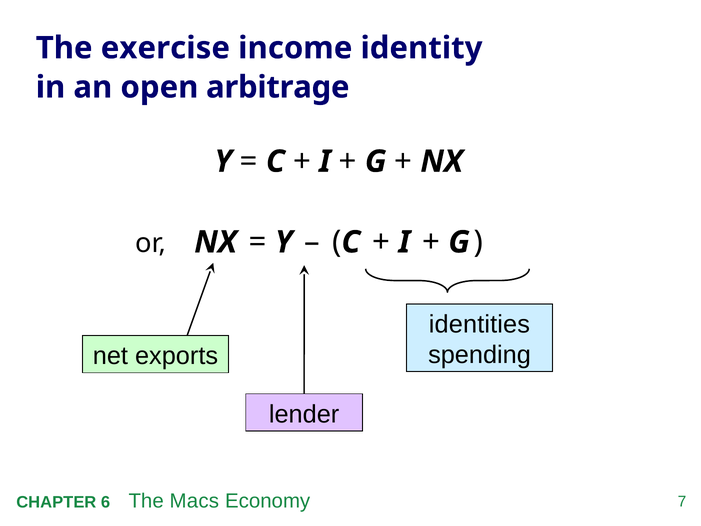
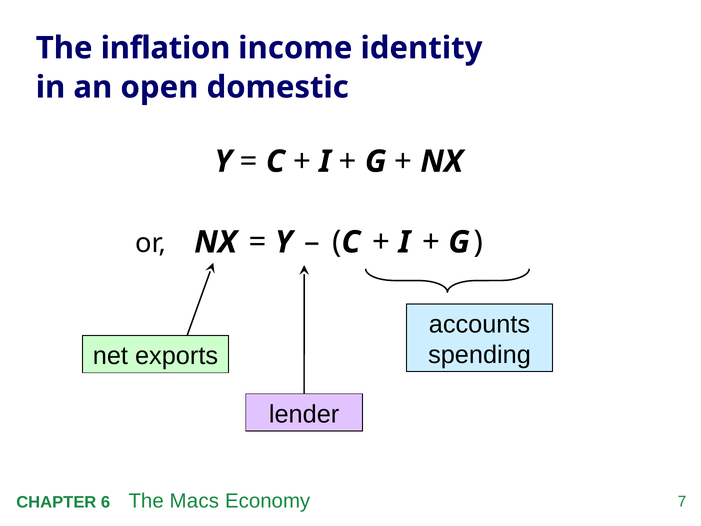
exercise: exercise -> inflation
arbitrage: arbitrage -> domestic
identities: identities -> accounts
